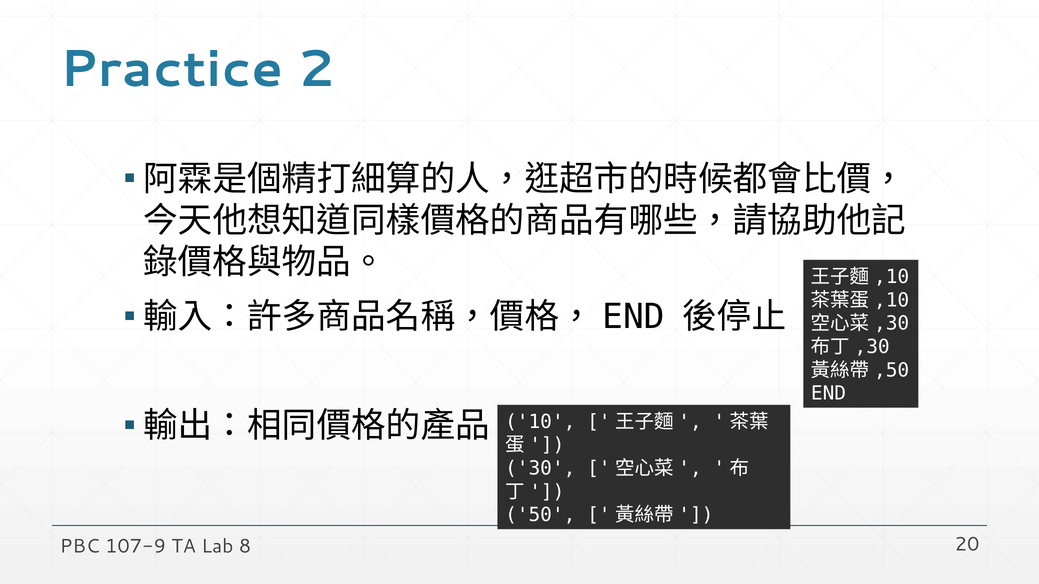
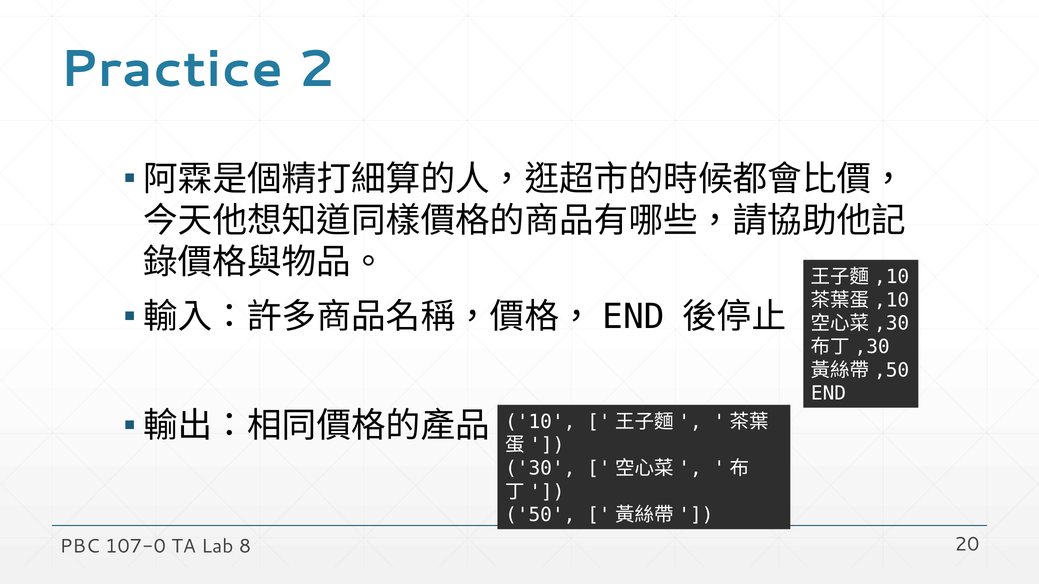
107-9: 107-9 -> 107-0
